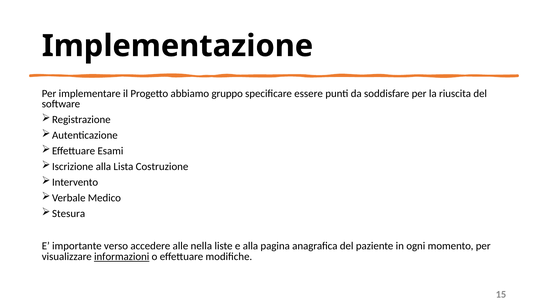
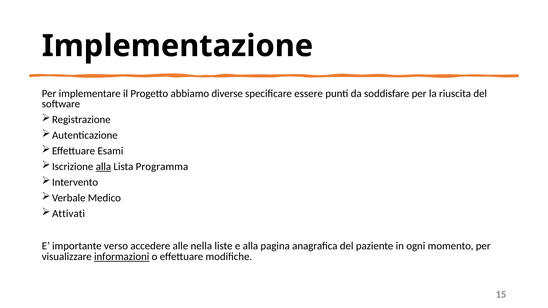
gruppo: gruppo -> diverse
alla at (103, 167) underline: none -> present
Costruzione: Costruzione -> Programma
Stesura: Stesura -> Attivati
